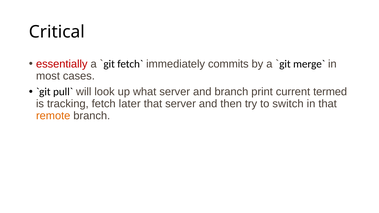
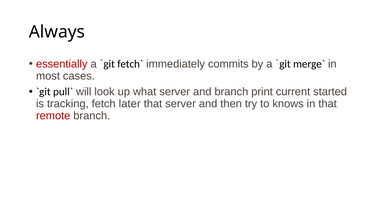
Critical: Critical -> Always
termed: termed -> started
switch: switch -> knows
remote colour: orange -> red
